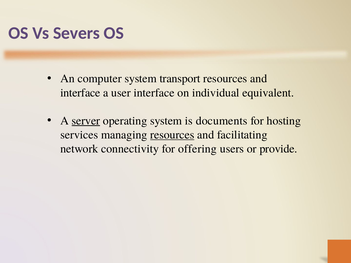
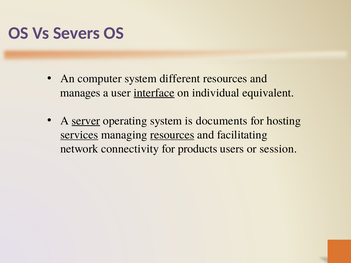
transport: transport -> different
interface at (80, 93): interface -> manages
interface at (154, 93) underline: none -> present
services underline: none -> present
offering: offering -> products
provide: provide -> session
